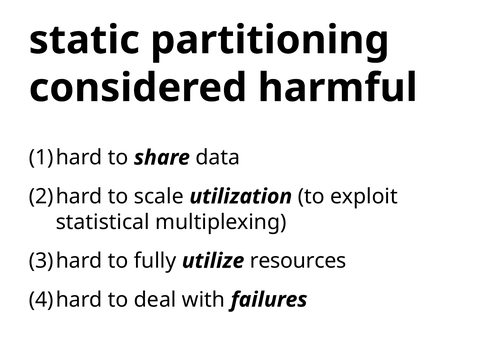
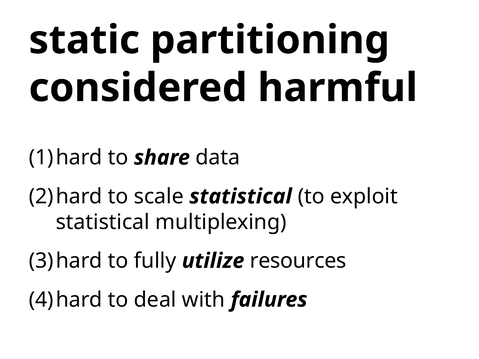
scale utilization: utilization -> statistical
